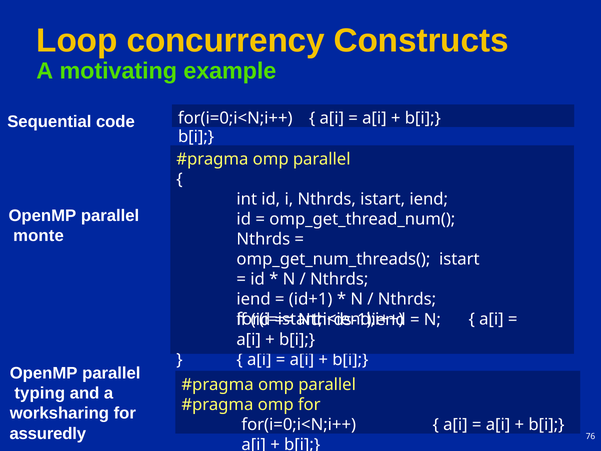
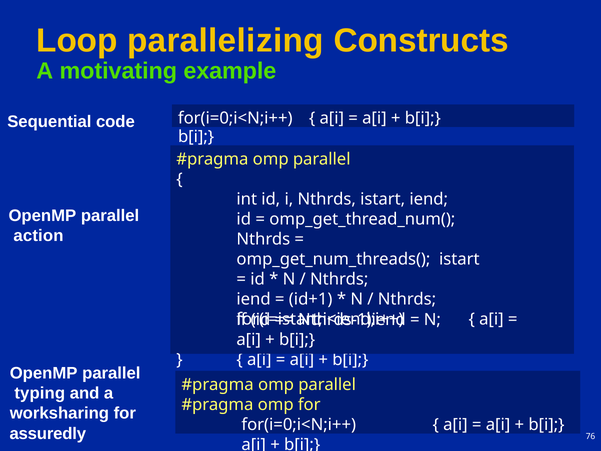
concurrency: concurrency -> parallelizing
monte: monte -> action
